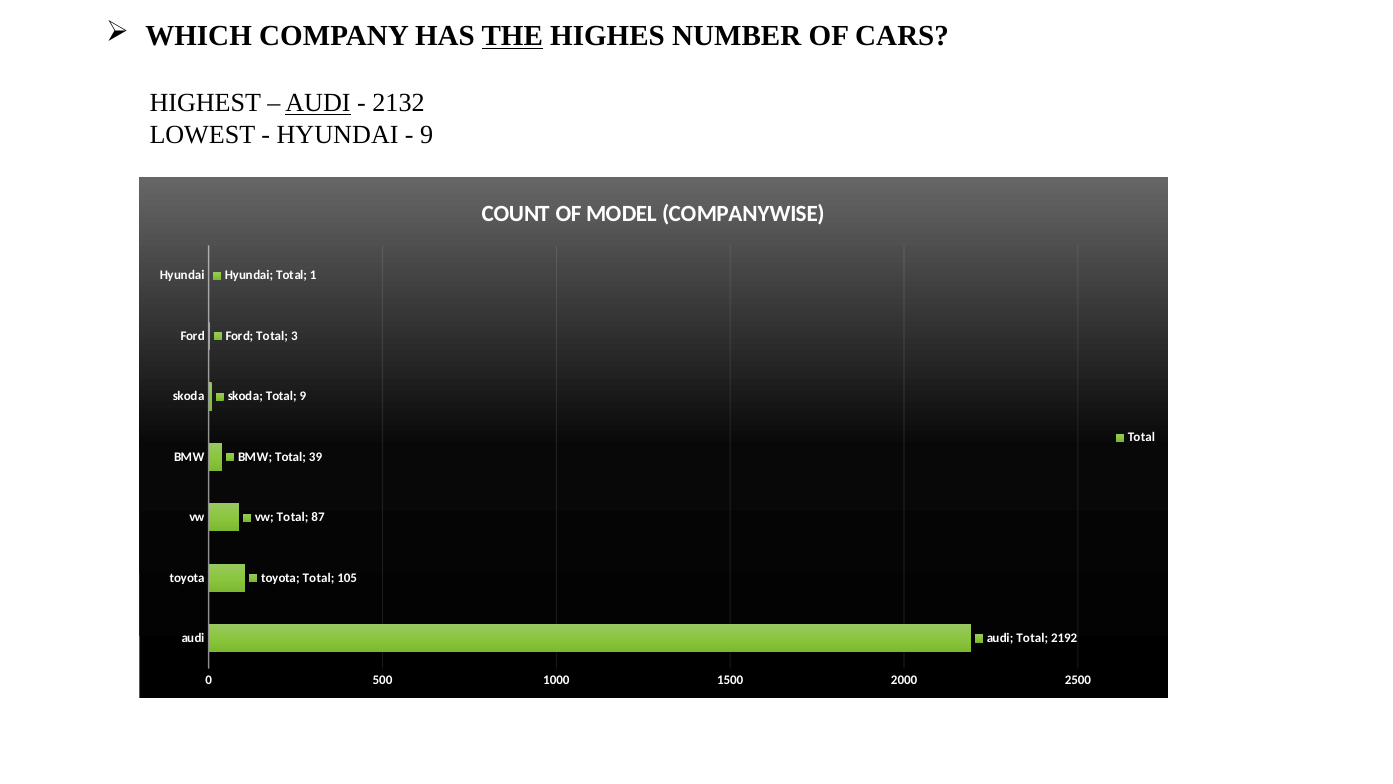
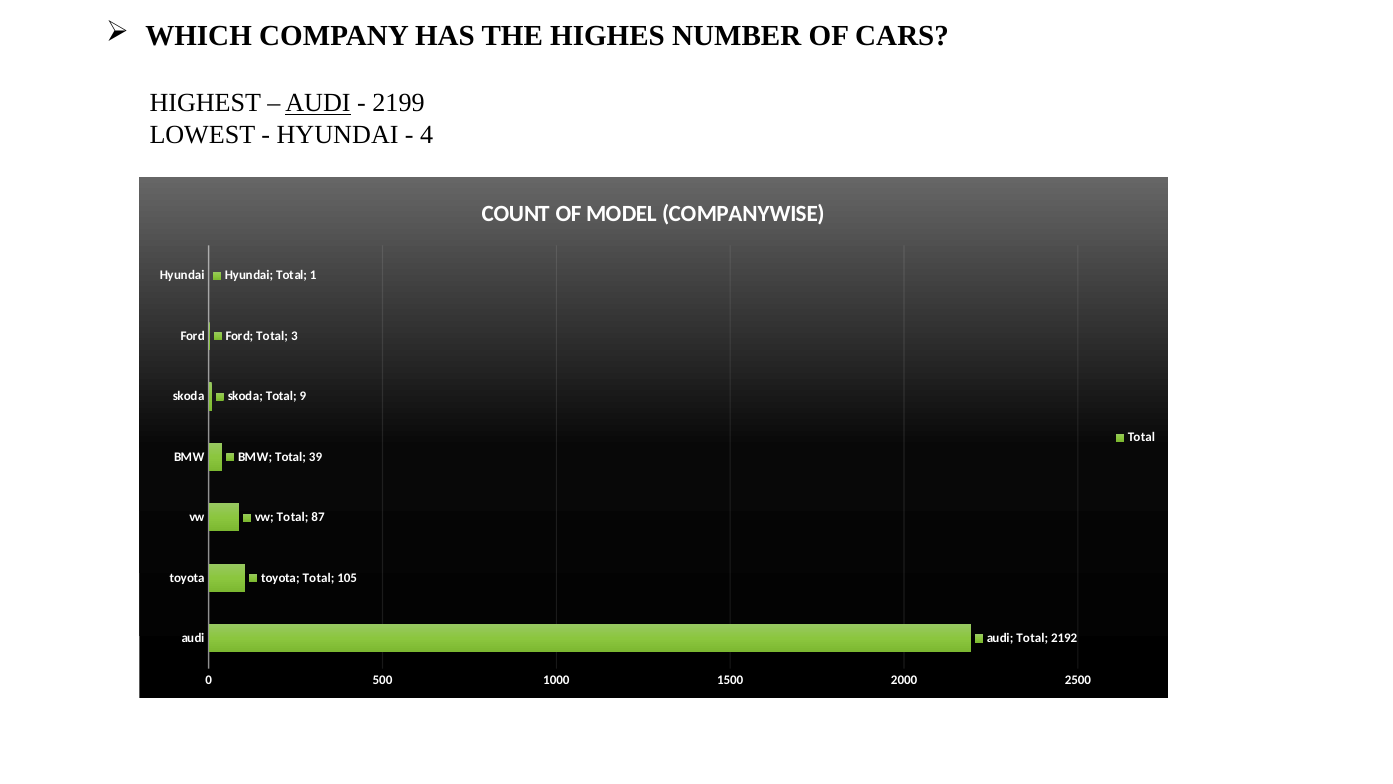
THE underline: present -> none
2132: 2132 -> 2199
9 at (427, 134): 9 -> 4
